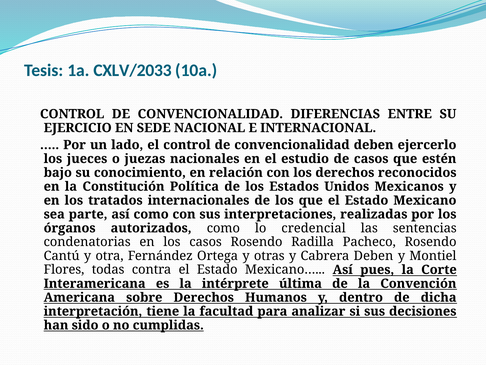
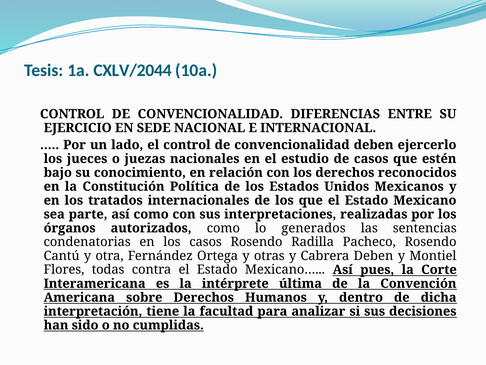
CXLV/2033: CXLV/2033 -> CXLV/2044
credencial: credencial -> generados
